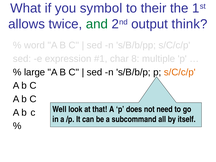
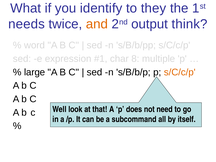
symbol: symbol -> identify
their: their -> they
allows: allows -> needs
and colour: green -> orange
